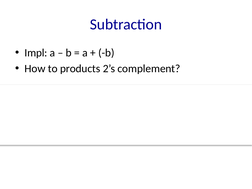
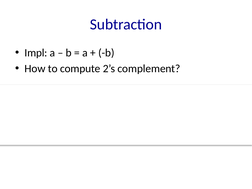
products: products -> compute
